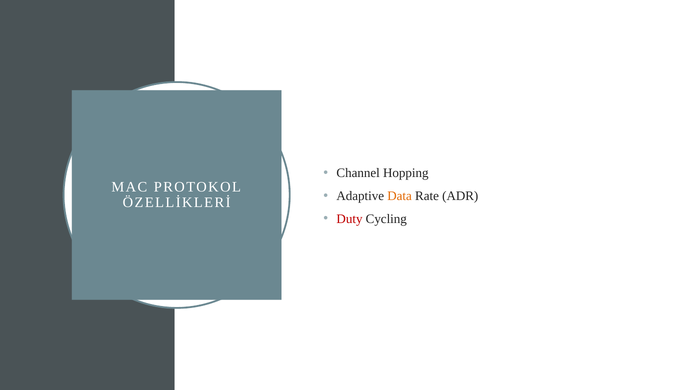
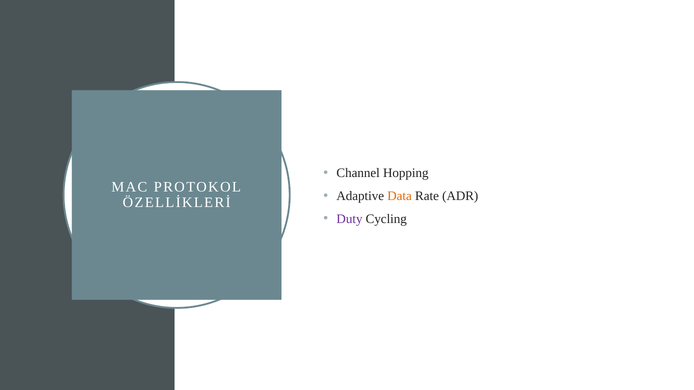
Duty colour: red -> purple
